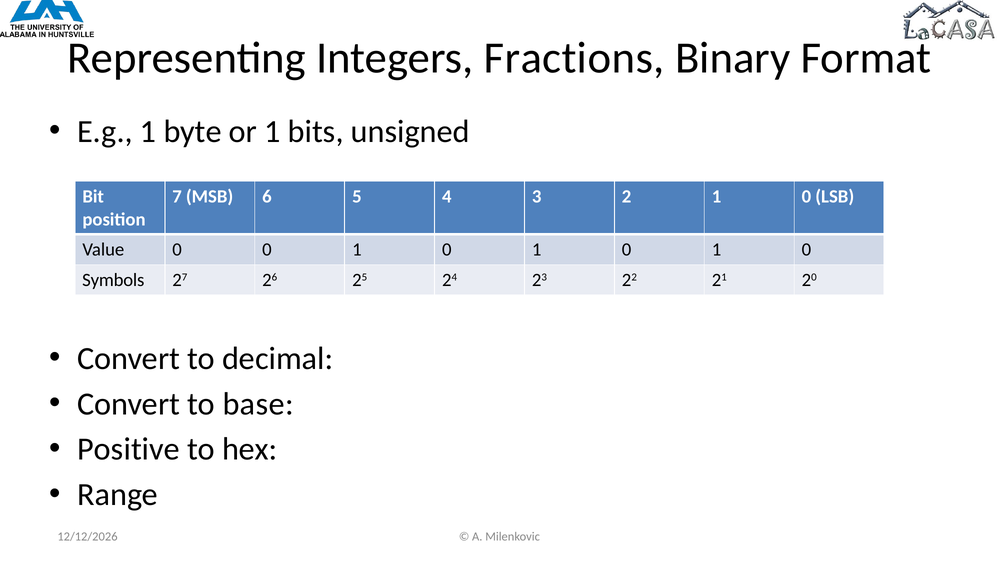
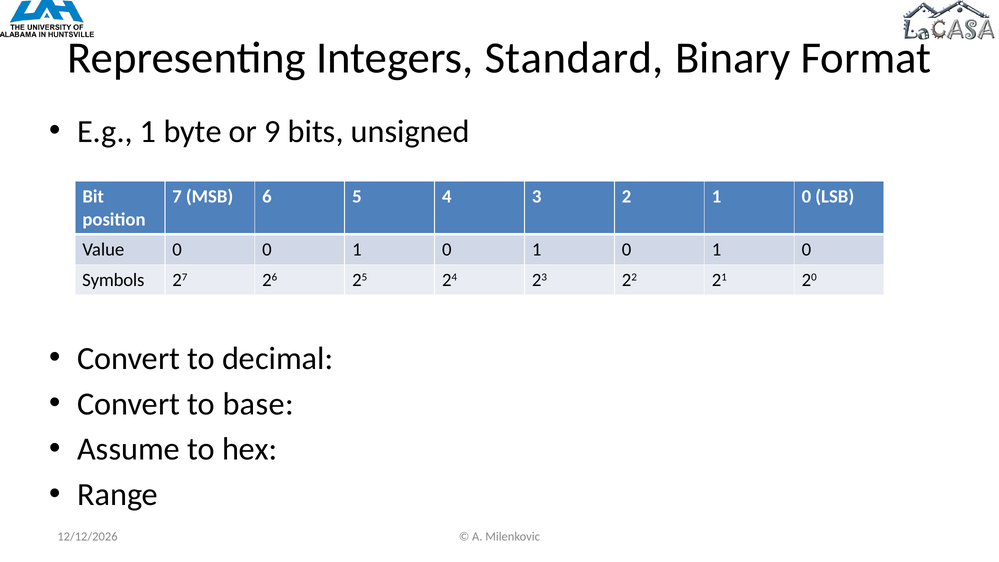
Fractions: Fractions -> Standard
or 1: 1 -> 9
Positive: Positive -> Assume
